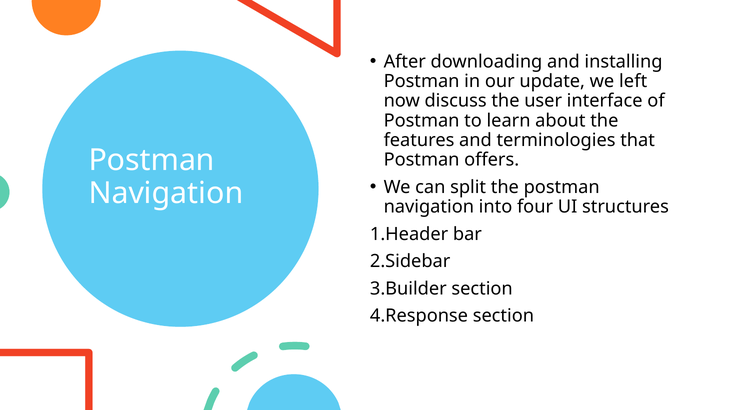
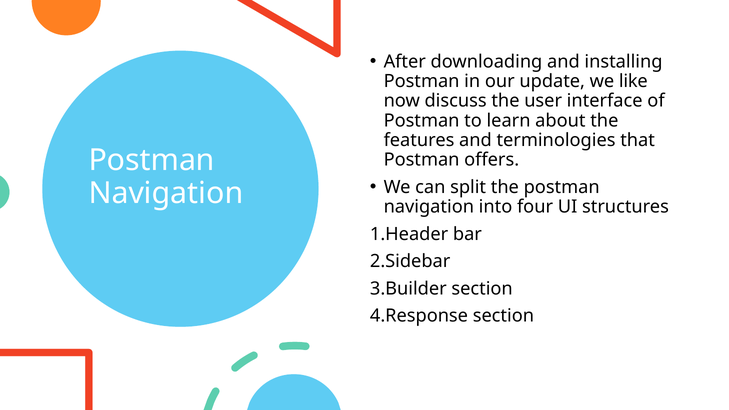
left: left -> like
